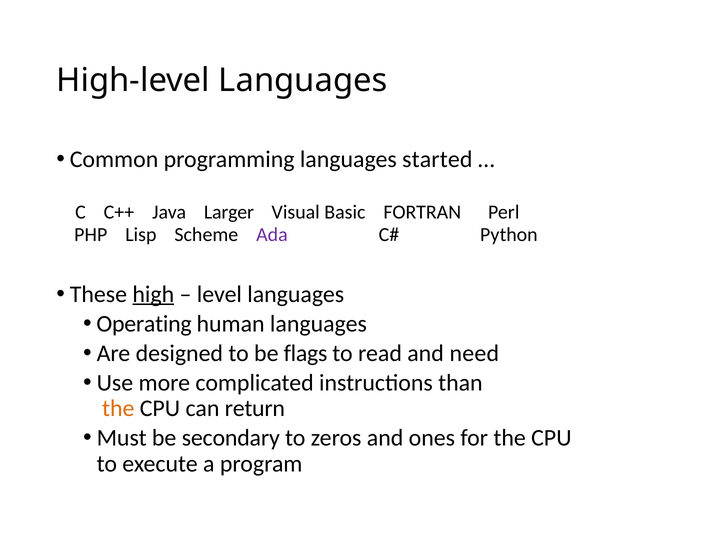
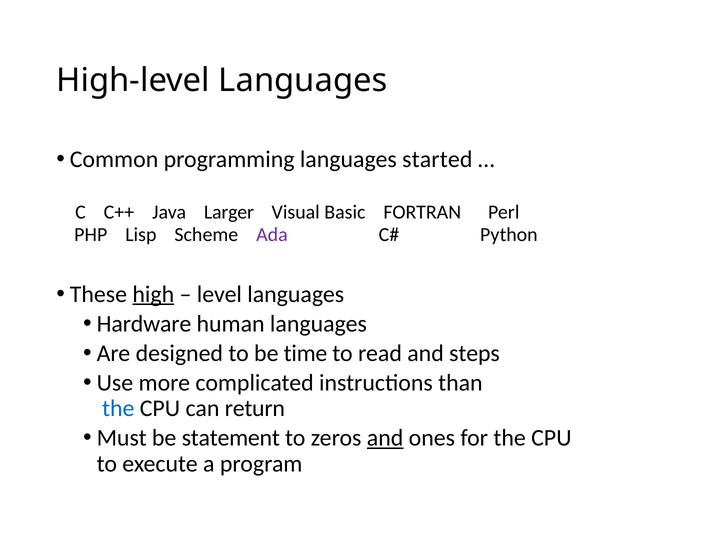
Operating: Operating -> Hardware
flags: flags -> time
need: need -> steps
the at (118, 408) colour: orange -> blue
secondary: secondary -> statement
and at (385, 438) underline: none -> present
